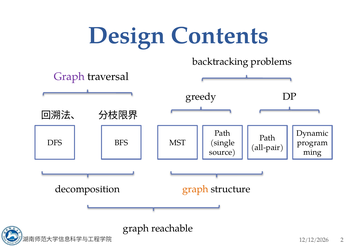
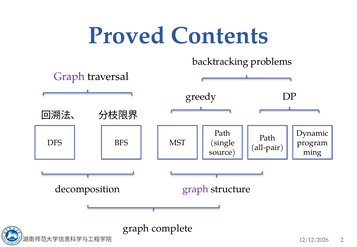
Design: Design -> Proved
graph at (195, 189) colour: orange -> purple
reachable: reachable -> complete
